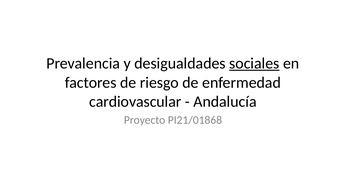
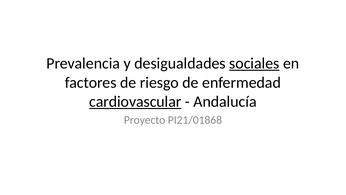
cardiovascular underline: none -> present
